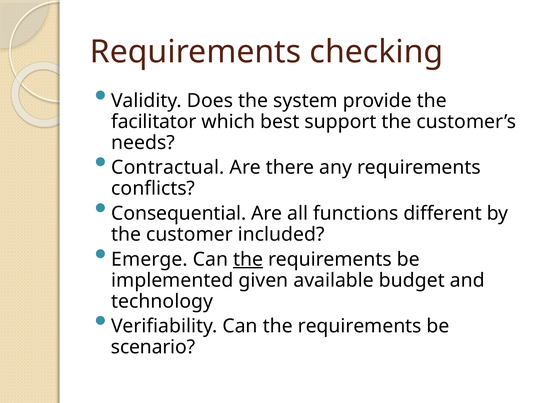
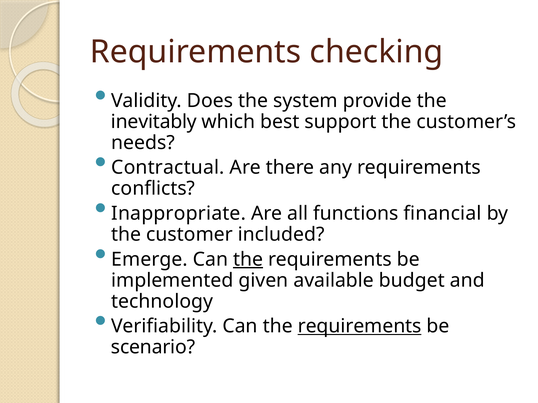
facilitator: facilitator -> inevitably
Consequential: Consequential -> Inappropriate
different: different -> financial
requirements at (360, 327) underline: none -> present
